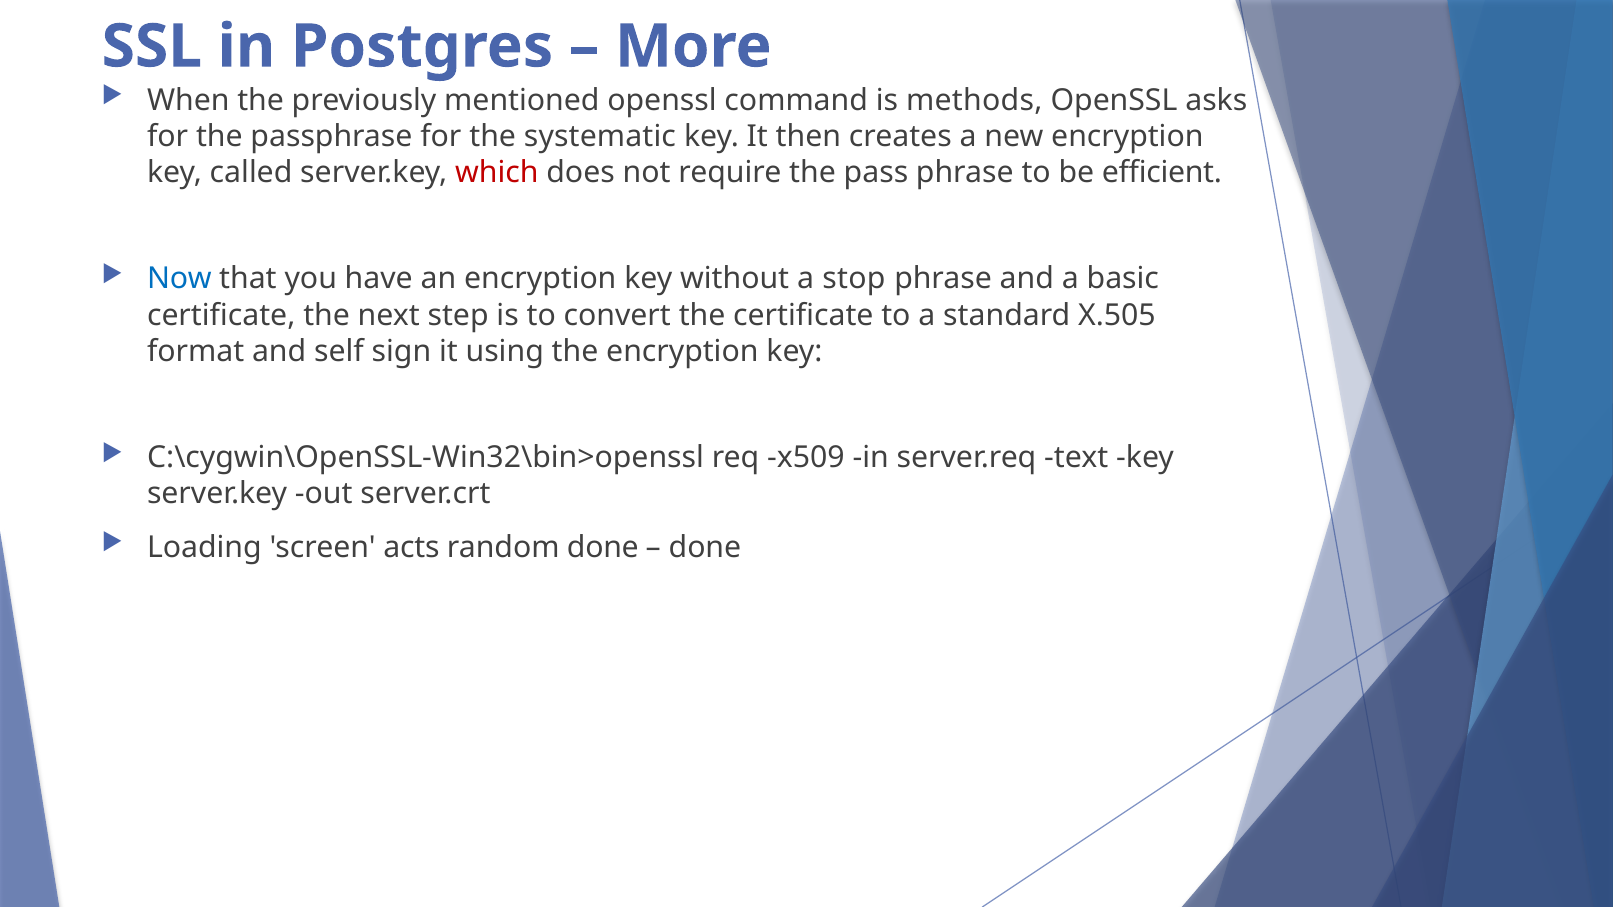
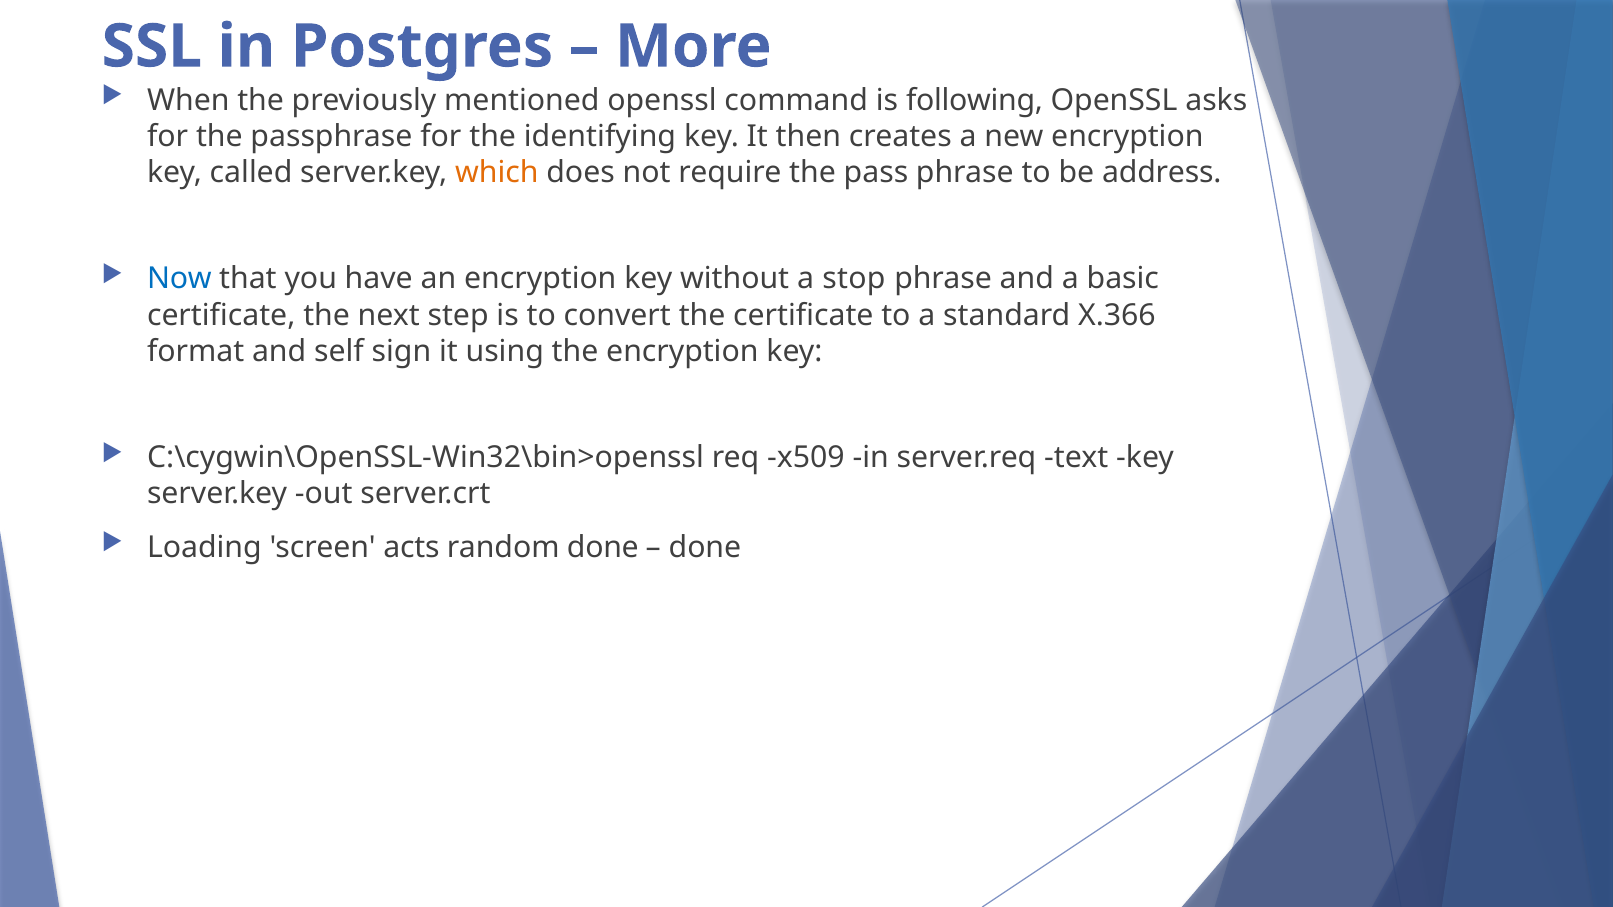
methods: methods -> following
systematic: systematic -> identifying
which colour: red -> orange
efficient: efficient -> address
X.505: X.505 -> X.366
